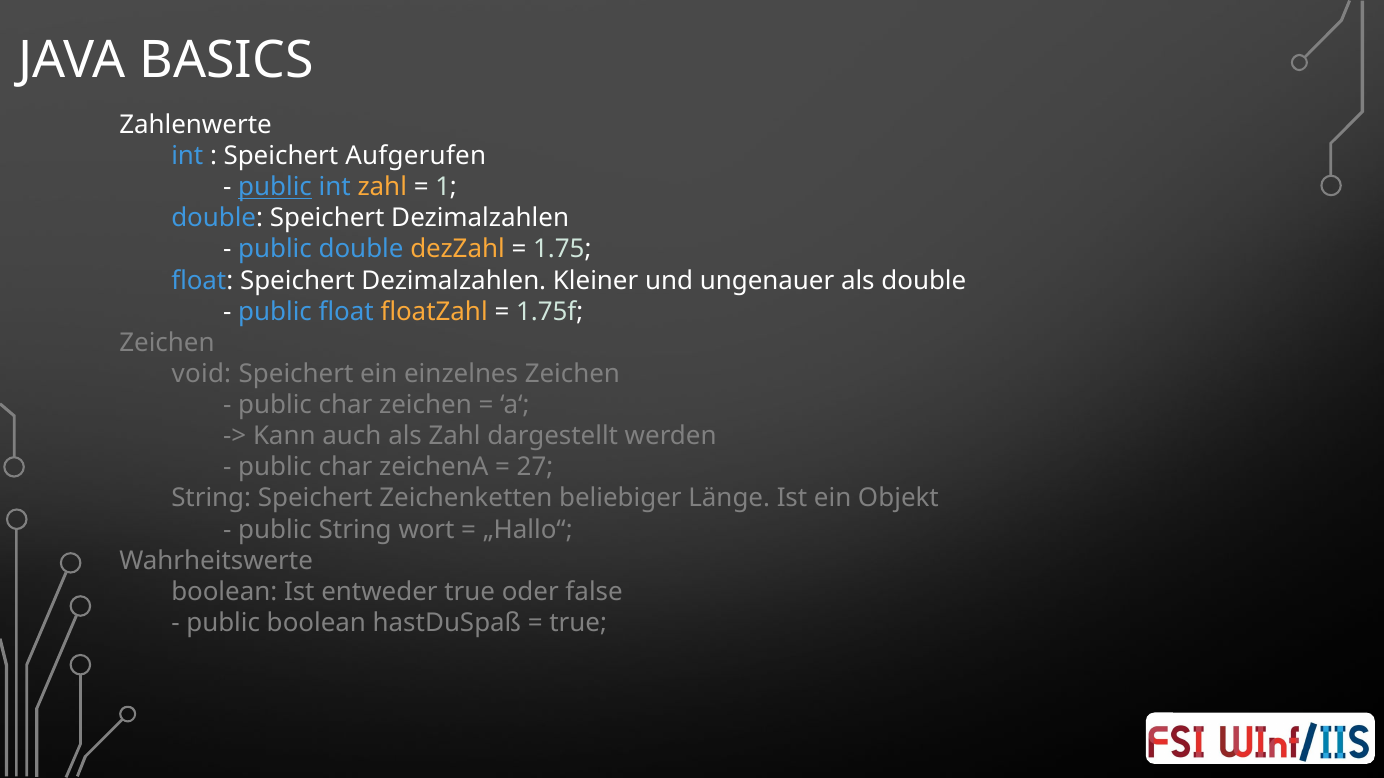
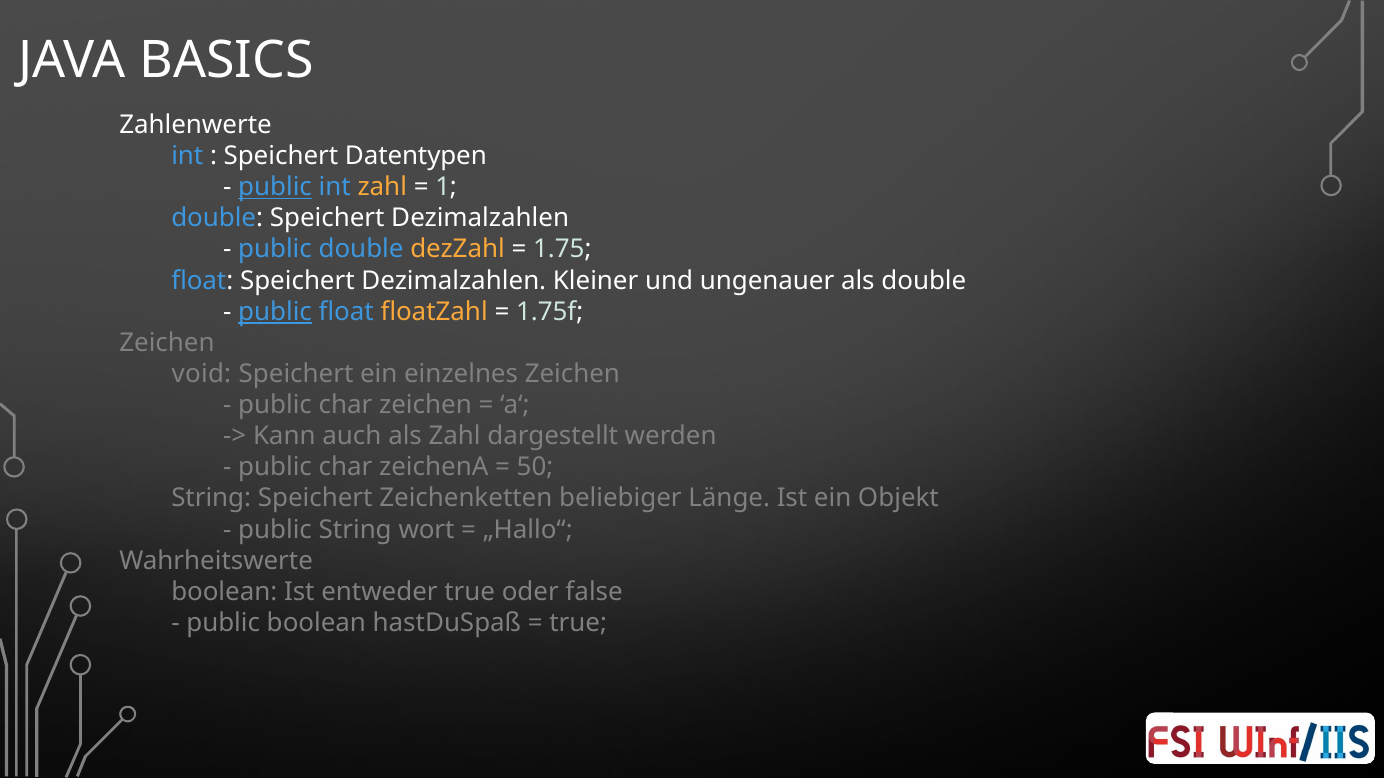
Aufgerufen: Aufgerufen -> Datentypen
public at (275, 312) underline: none -> present
27: 27 -> 50
